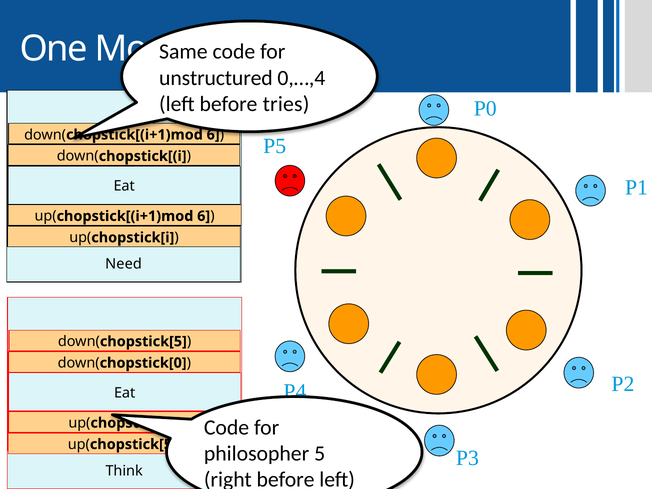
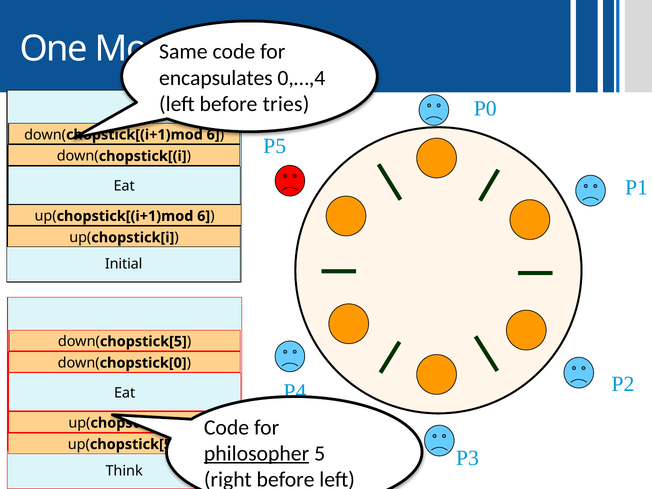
unstructured: unstructured -> encapsulates
Need: Need -> Initial
philosopher underline: none -> present
